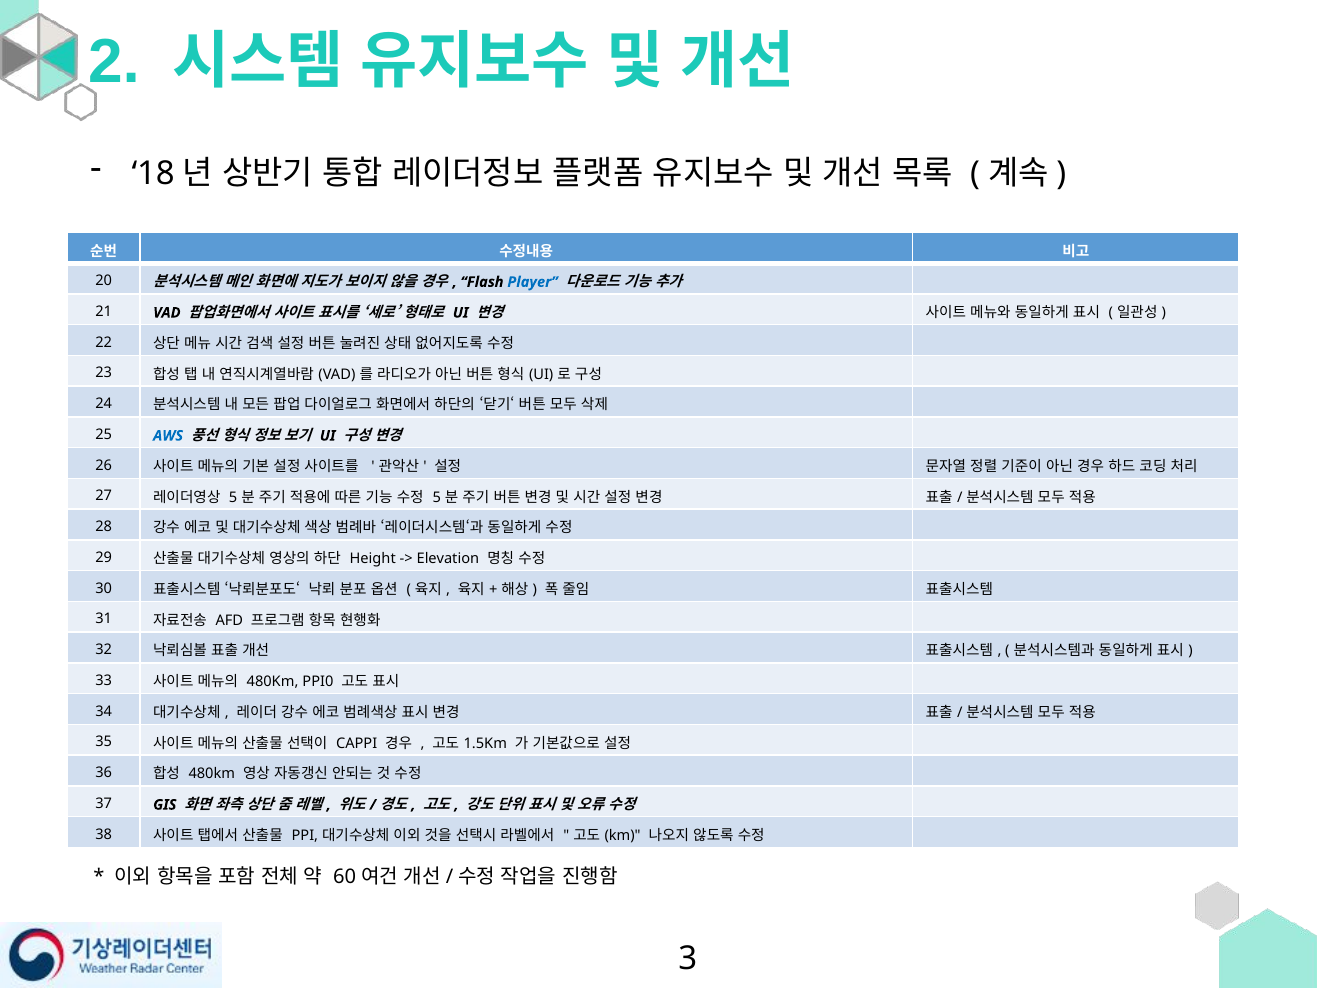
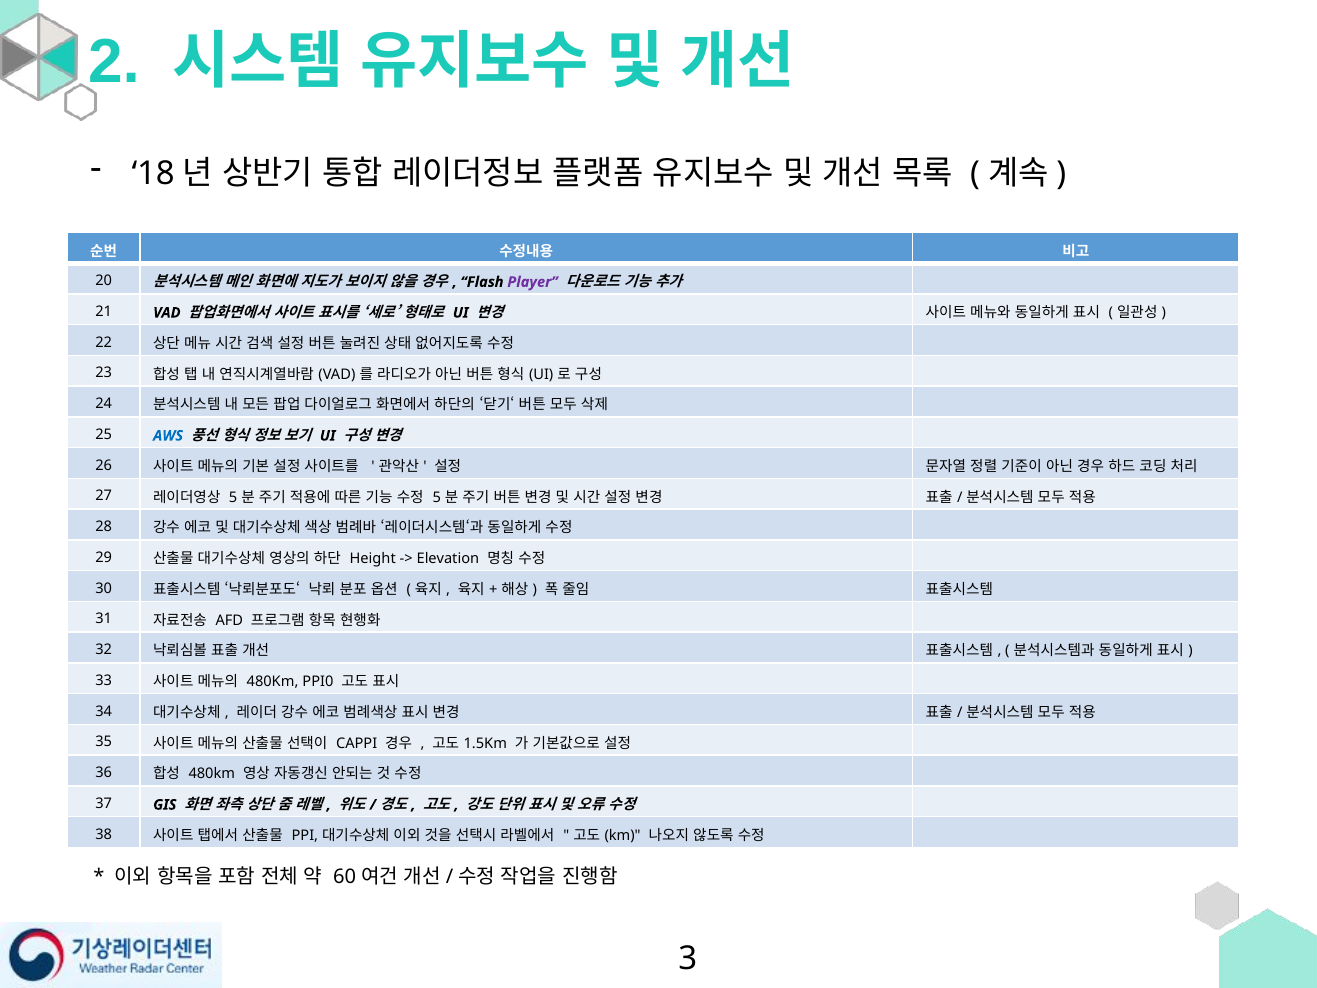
Player colour: blue -> purple
